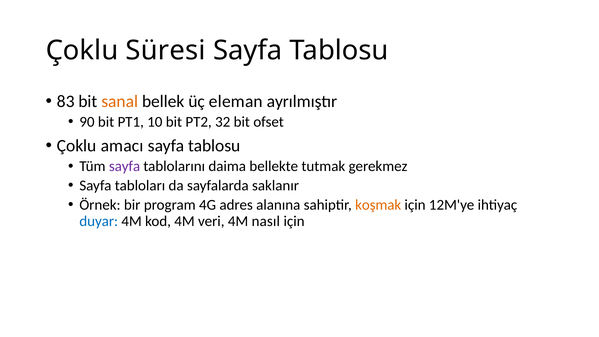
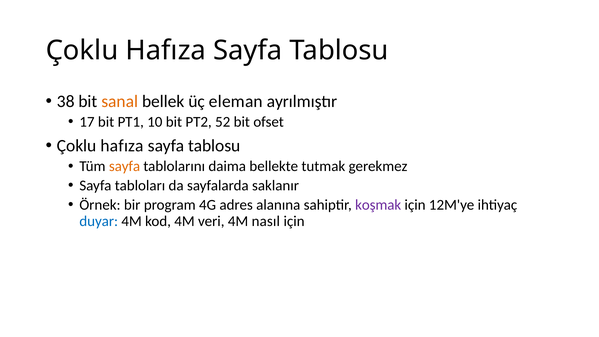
Süresi at (166, 50): Süresi -> Hafıza
83: 83 -> 38
90: 90 -> 17
32: 32 -> 52
amacı at (122, 146): amacı -> hafıza
sayfa at (125, 166) colour: purple -> orange
koşmak colour: orange -> purple
